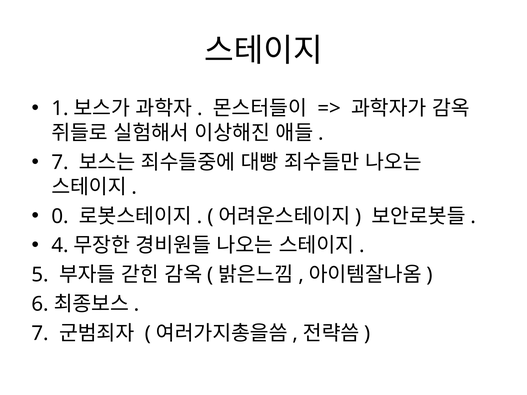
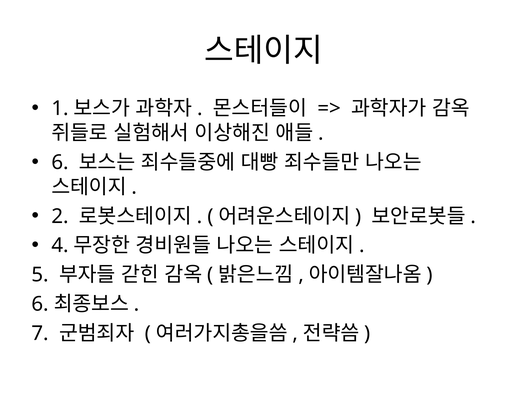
7 at (60, 162): 7 -> 6
0: 0 -> 2
